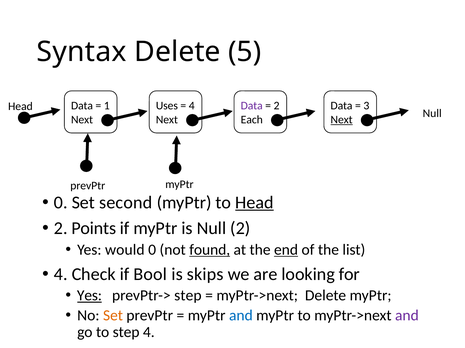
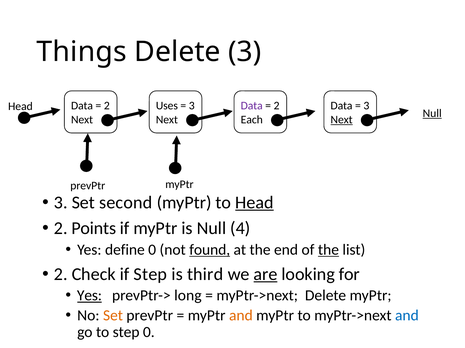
Syntax: Syntax -> Things
Delete 5: 5 -> 3
4 at (192, 106): 4 -> 3
1 at (107, 106): 1 -> 2
Null at (432, 114) underline: none -> present
0 at (61, 203): 0 -> 3
Null 2: 2 -> 4
would: would -> define
end underline: present -> none
the at (328, 250) underline: none -> present
4 at (61, 275): 4 -> 2
if Bool: Bool -> Step
skips: skips -> third
are underline: none -> present
prevPtr-> step: step -> long
and at (241, 316) colour: blue -> orange
and at (407, 316) colour: purple -> blue
step 4: 4 -> 0
